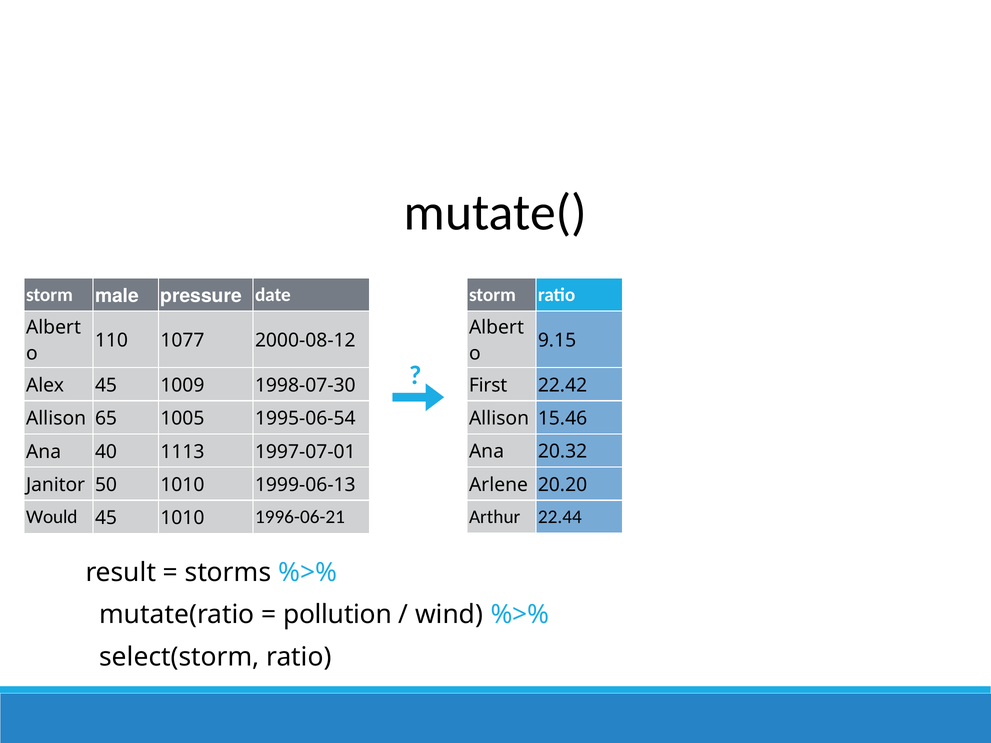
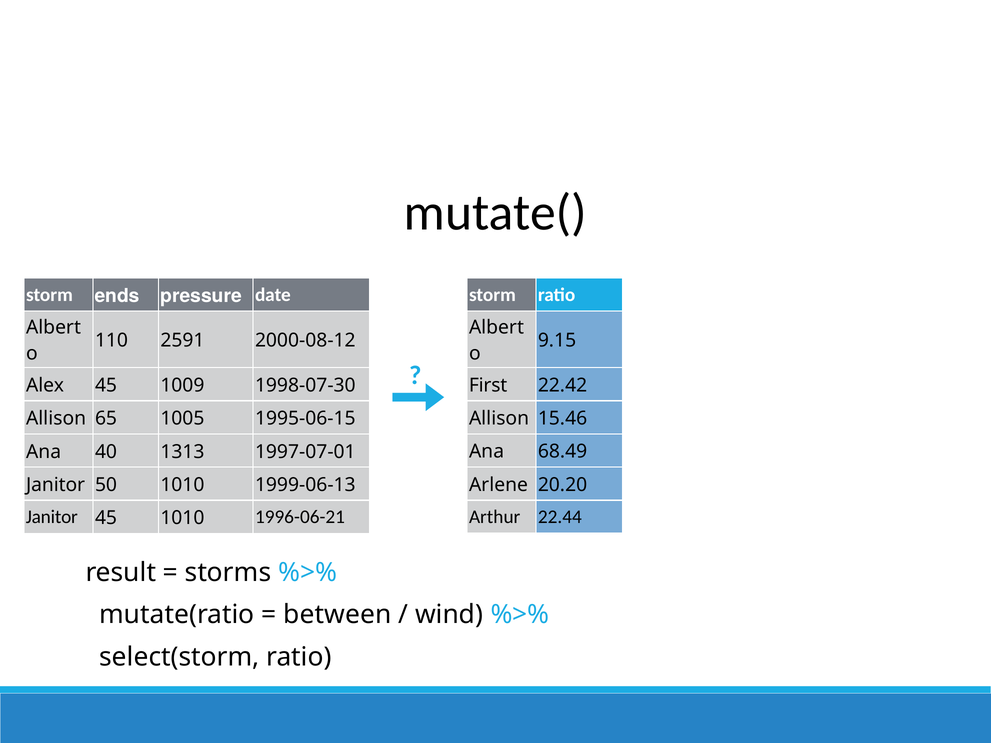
male: male -> ends
1077: 1077 -> 2591
1995-06-54: 1995-06-54 -> 1995-06-15
20.32: 20.32 -> 68.49
1113: 1113 -> 1313
Would at (52, 517): Would -> Janitor
pollution: pollution -> between
